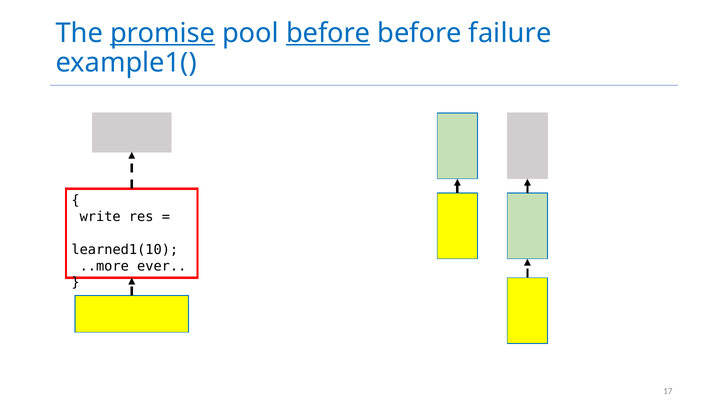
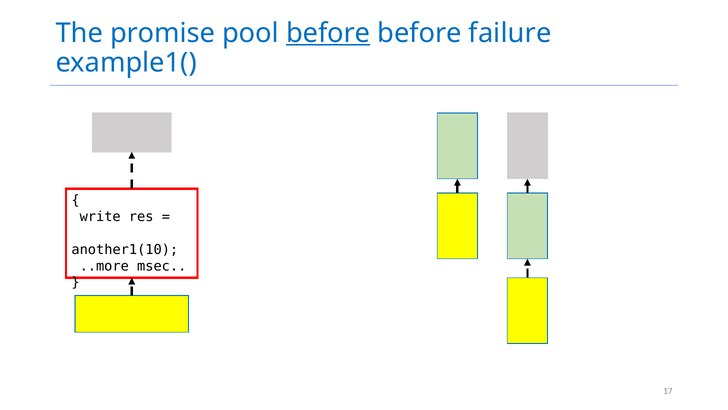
promise underline: present -> none
learned1(10: learned1(10 -> another1(10
ever: ever -> msec
